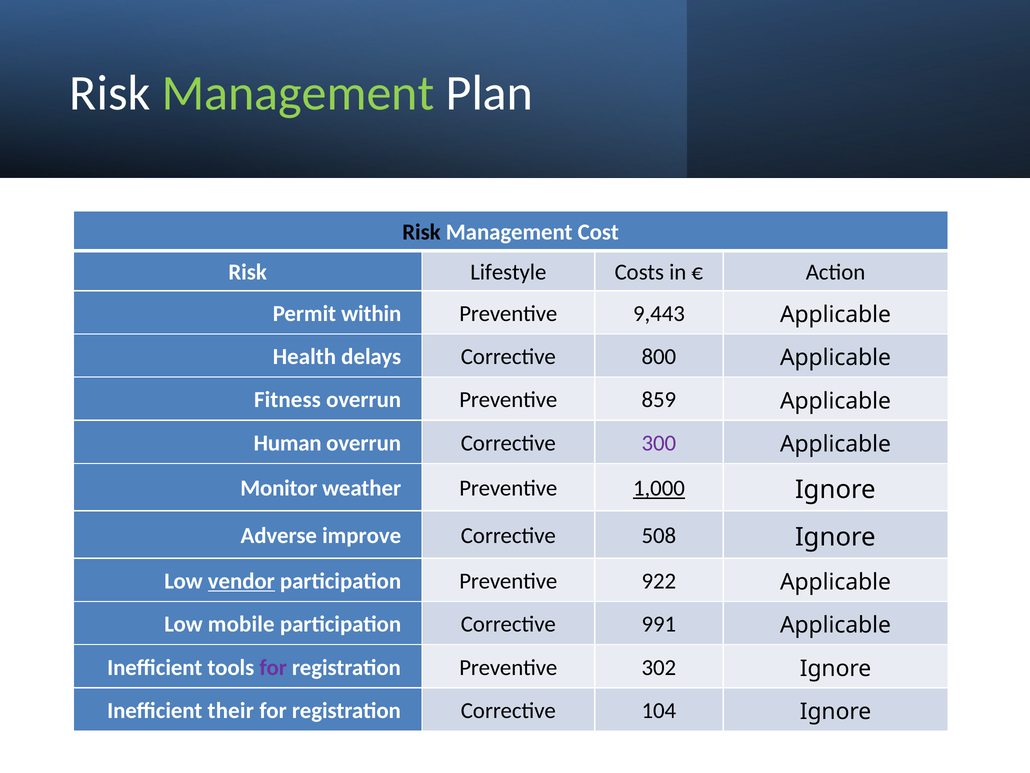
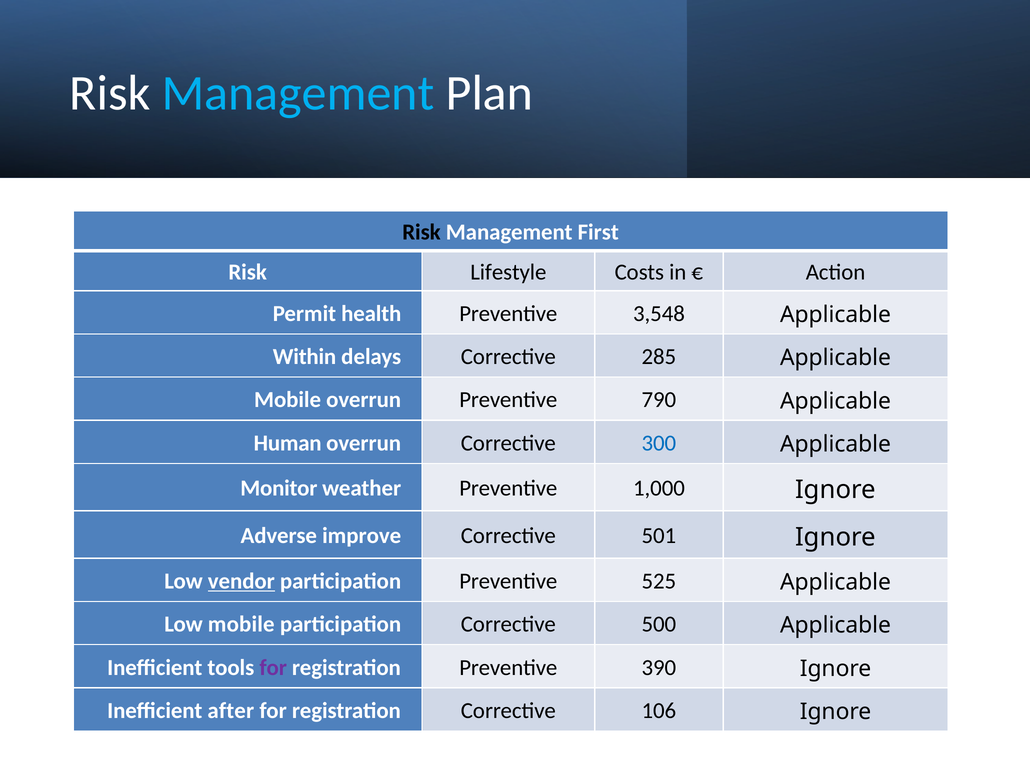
Management at (298, 93) colour: light green -> light blue
Cost: Cost -> First
within: within -> health
9,443: 9,443 -> 3,548
Health: Health -> Within
800: 800 -> 285
Fitness at (287, 400): Fitness -> Mobile
859: 859 -> 790
300 colour: purple -> blue
1,000 underline: present -> none
508: 508 -> 501
922: 922 -> 525
991: 991 -> 500
302: 302 -> 390
their: their -> after
104: 104 -> 106
